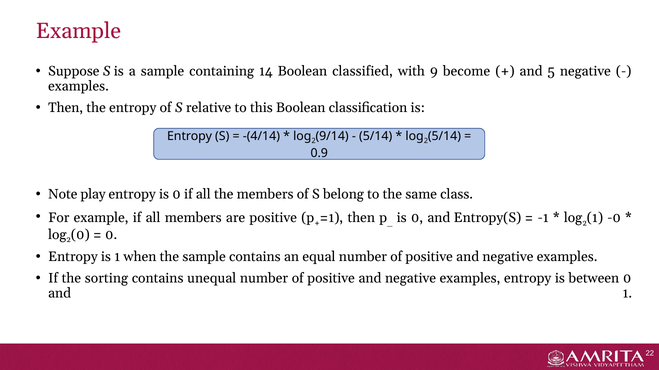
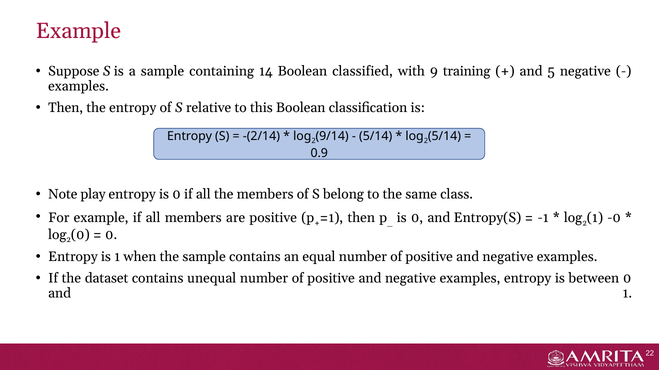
become: become -> training
-(4/14: -(4/14 -> -(2/14
sorting: sorting -> dataset
